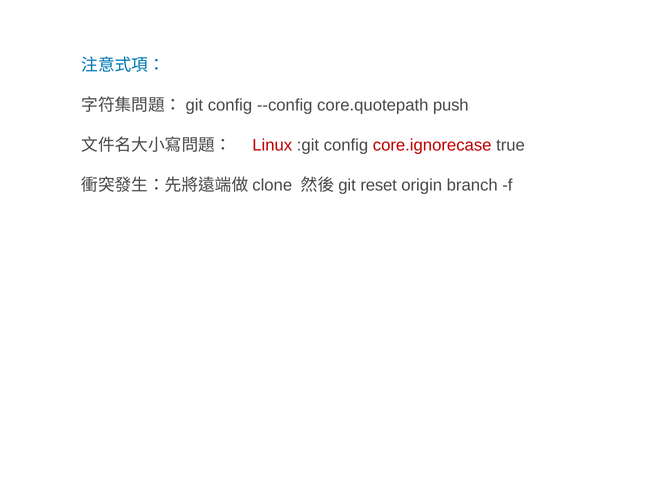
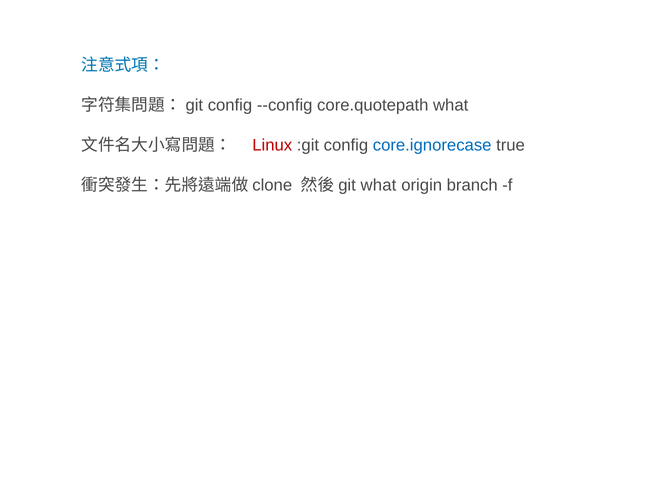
core.quotepath push: push -> what
core.ignorecase colour: red -> blue
reset at (379, 185): reset -> what
